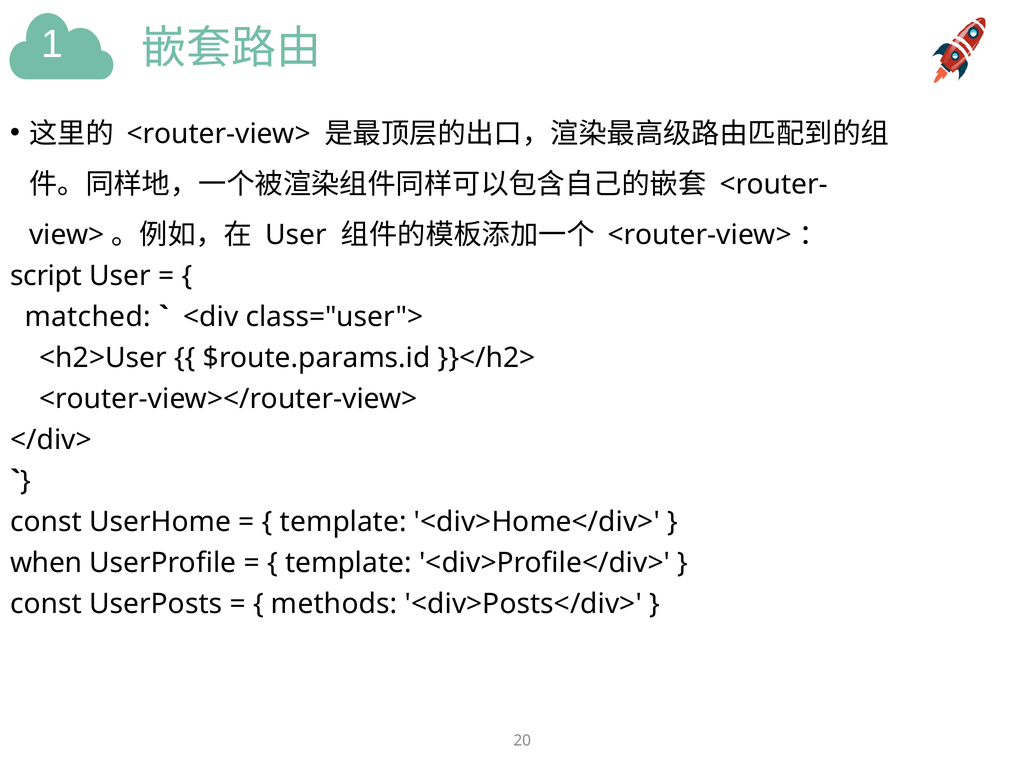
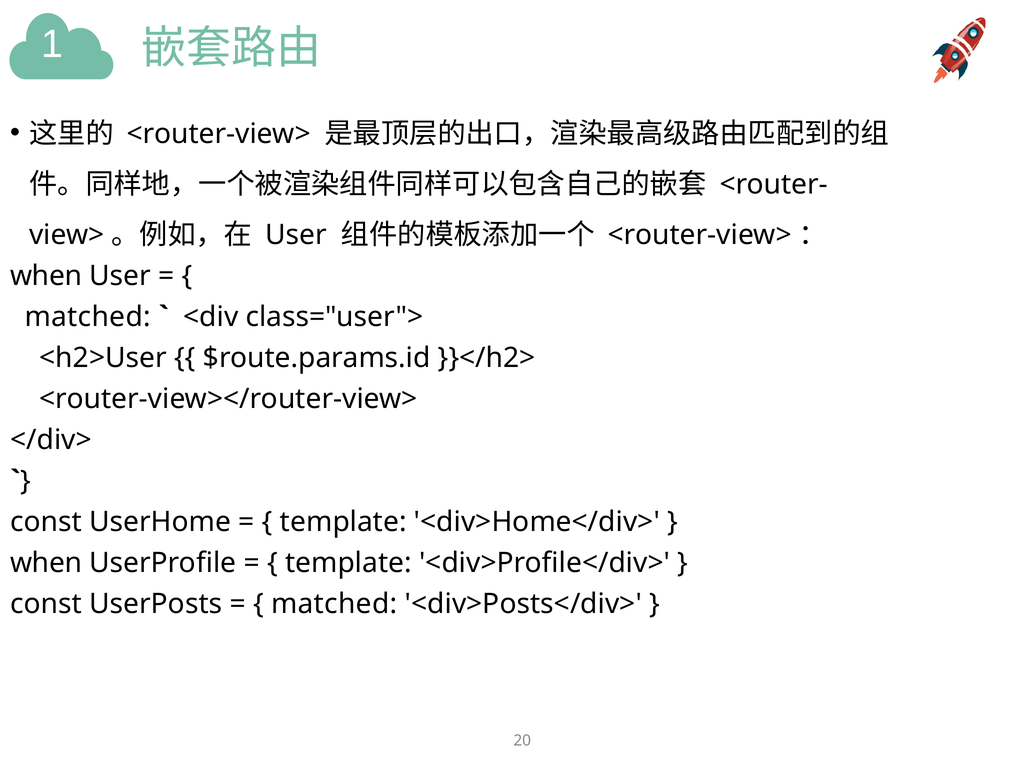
script at (46, 276): script -> when
methods at (334, 604): methods -> matched
